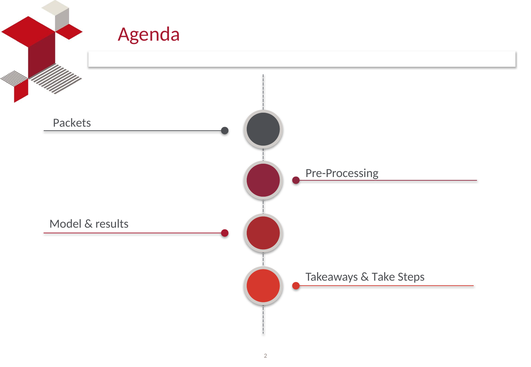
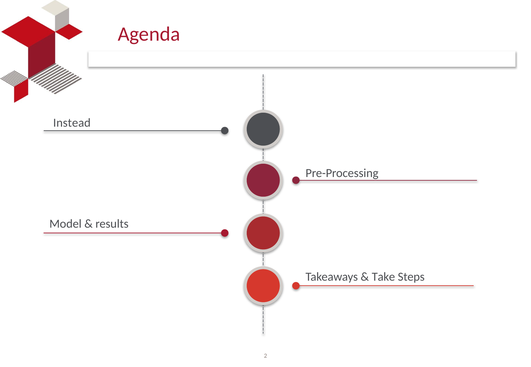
Packets: Packets -> Instead
